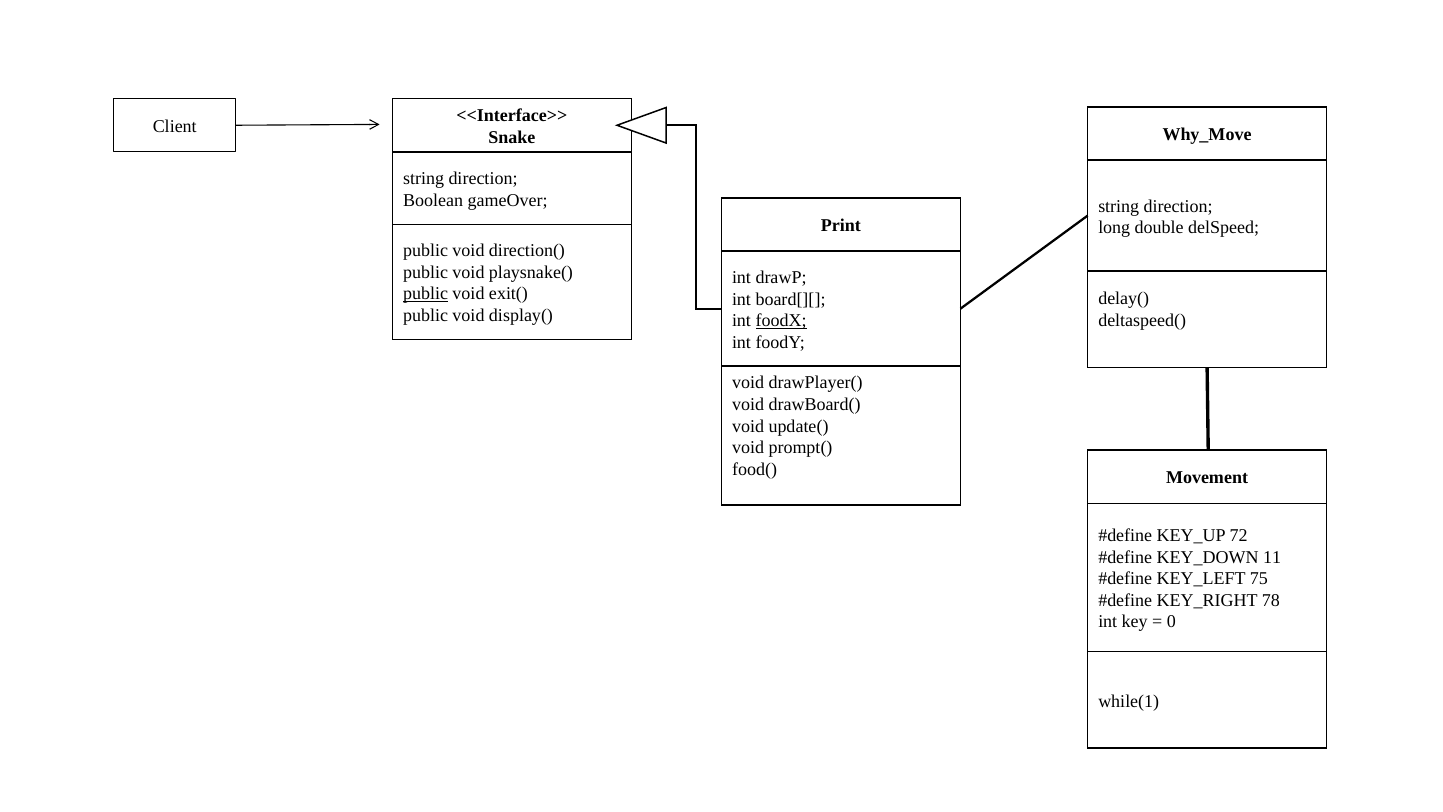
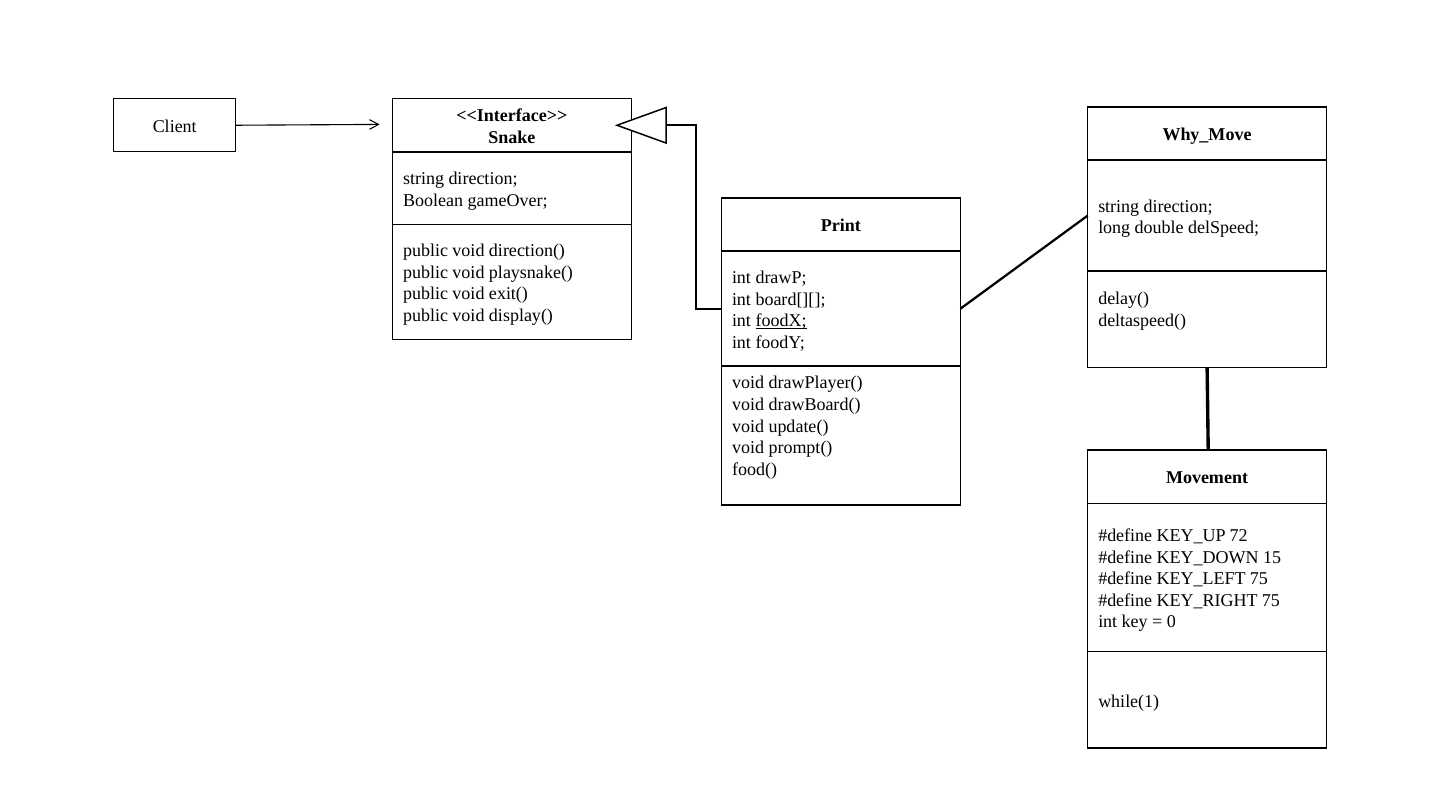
public at (426, 294) underline: present -> none
11: 11 -> 15
KEY_RIGHT 78: 78 -> 75
